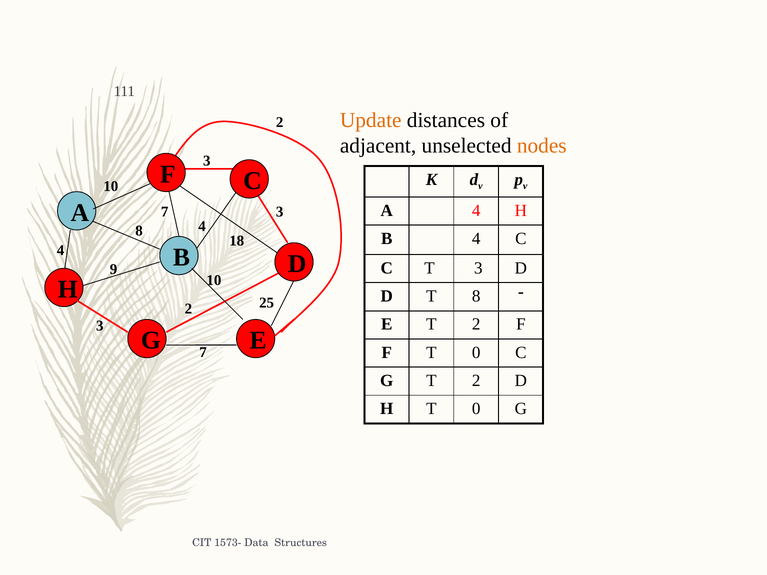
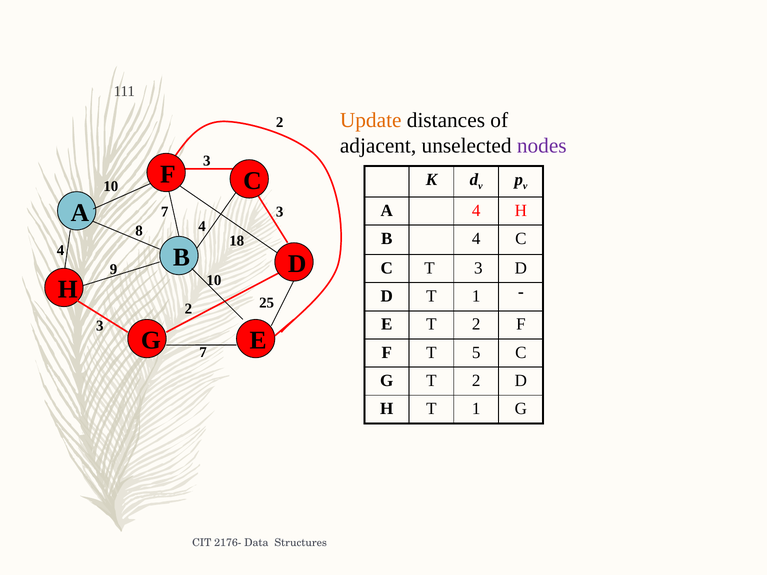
nodes colour: orange -> purple
D T 8: 8 -> 1
F T 0: 0 -> 5
H T 0: 0 -> 1
1573-: 1573- -> 2176-
